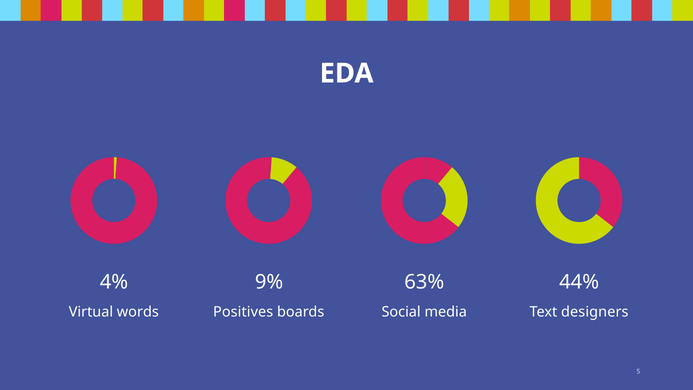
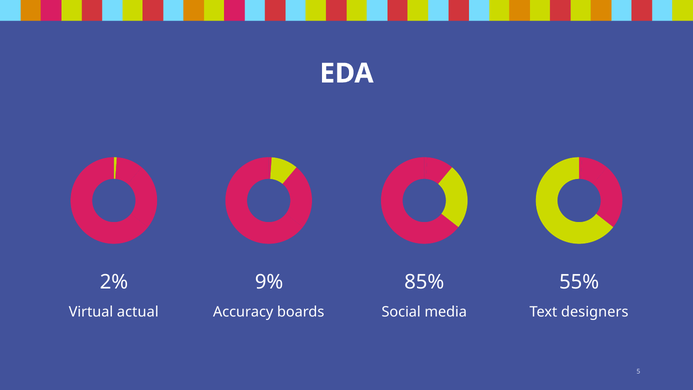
4%: 4% -> 2%
63%: 63% -> 85%
44%: 44% -> 55%
Positives: Positives -> Accuracy
words: words -> actual
